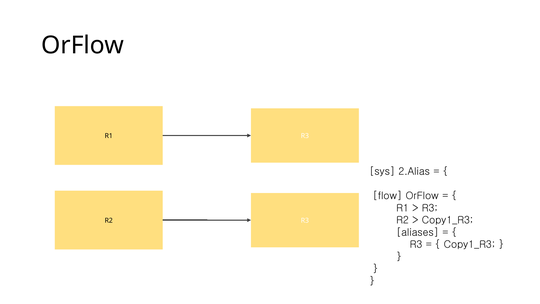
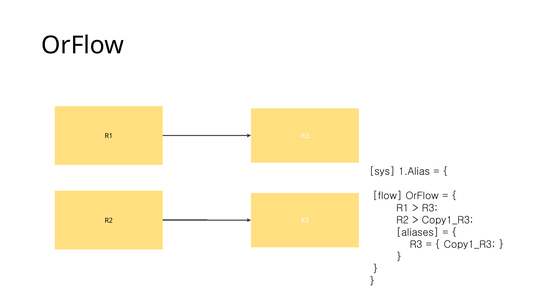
2.Alias: 2.Alias -> 1.Alias
